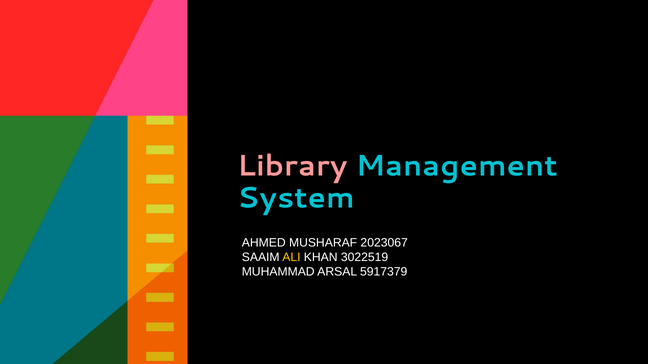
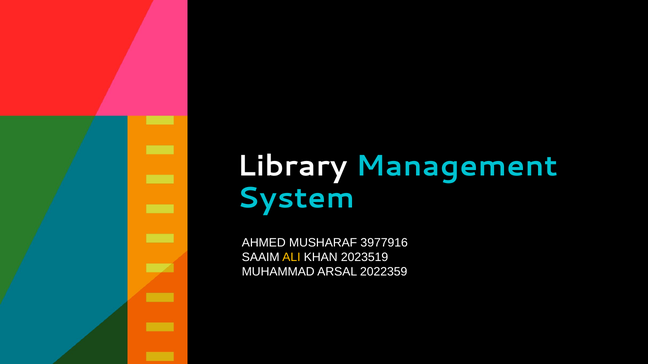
Library colour: pink -> white
2023067: 2023067 -> 3977916
3022519: 3022519 -> 2023519
5917379: 5917379 -> 2022359
